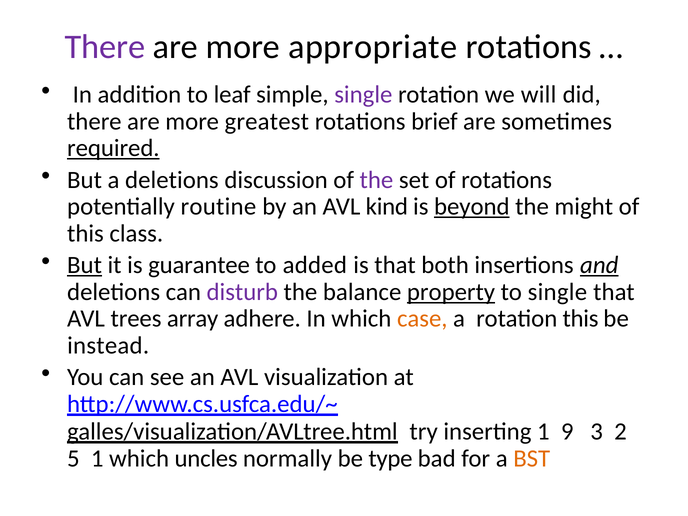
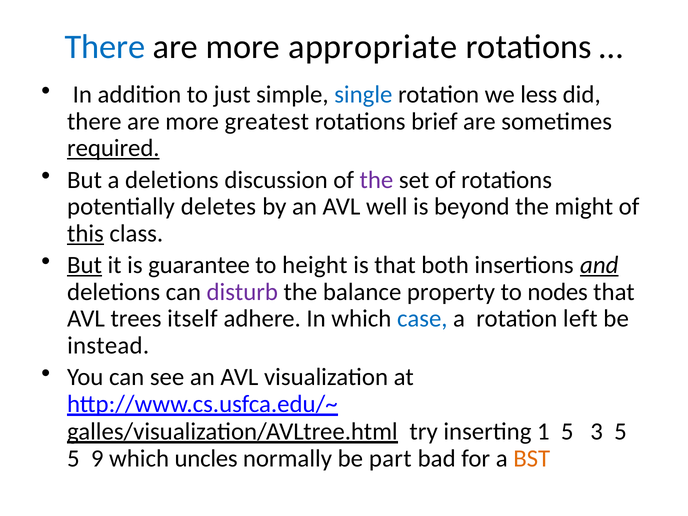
There at (105, 47) colour: purple -> blue
leaf: leaf -> just
single at (363, 95) colour: purple -> blue
will: will -> less
routine: routine -> deletes
kind: kind -> well
beyond underline: present -> none
this at (85, 234) underline: none -> present
added: added -> height
property underline: present -> none
to single: single -> nodes
array: array -> itself
case colour: orange -> blue
rotation this: this -> left
1 9: 9 -> 5
3 2: 2 -> 5
5 1: 1 -> 9
type: type -> part
